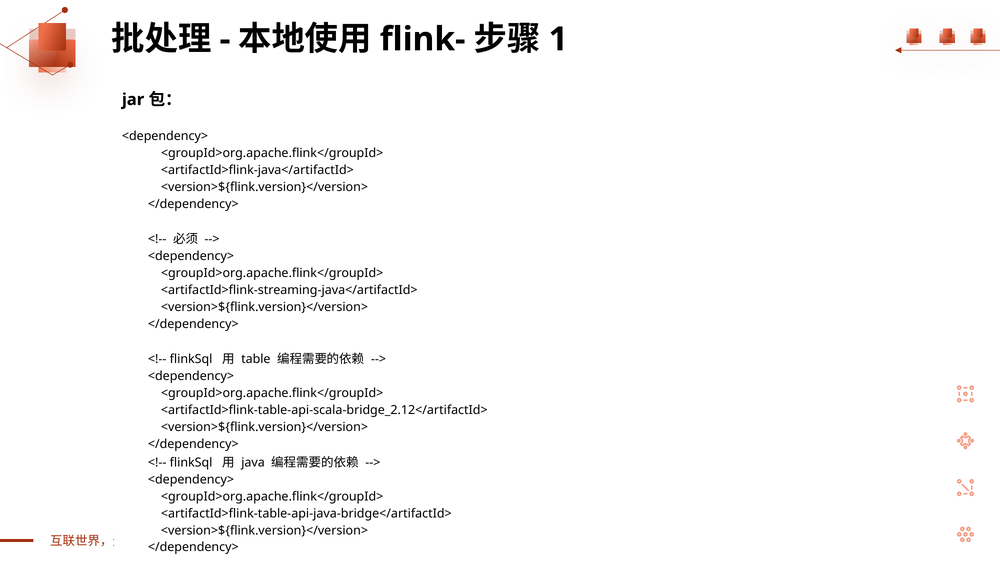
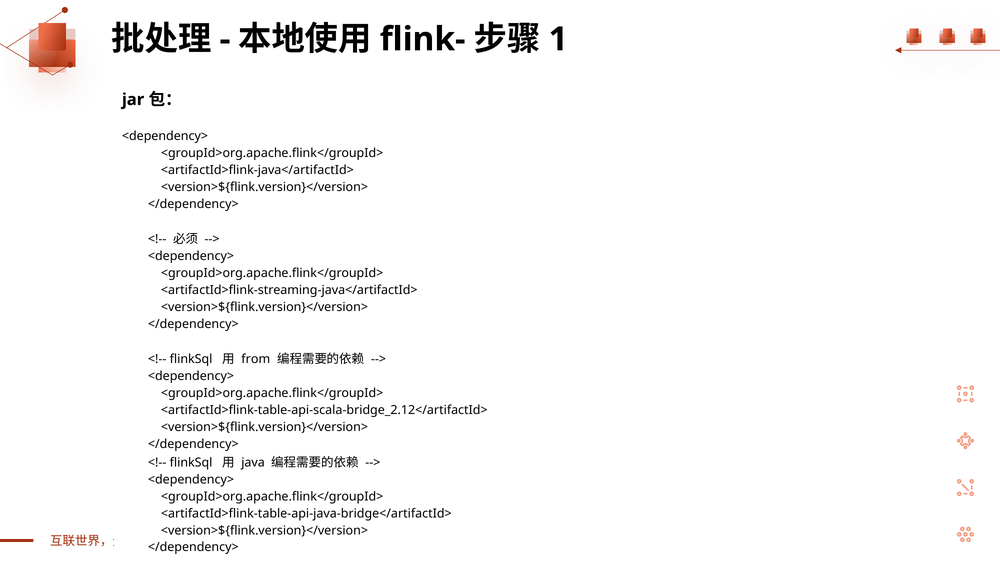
table: table -> from
